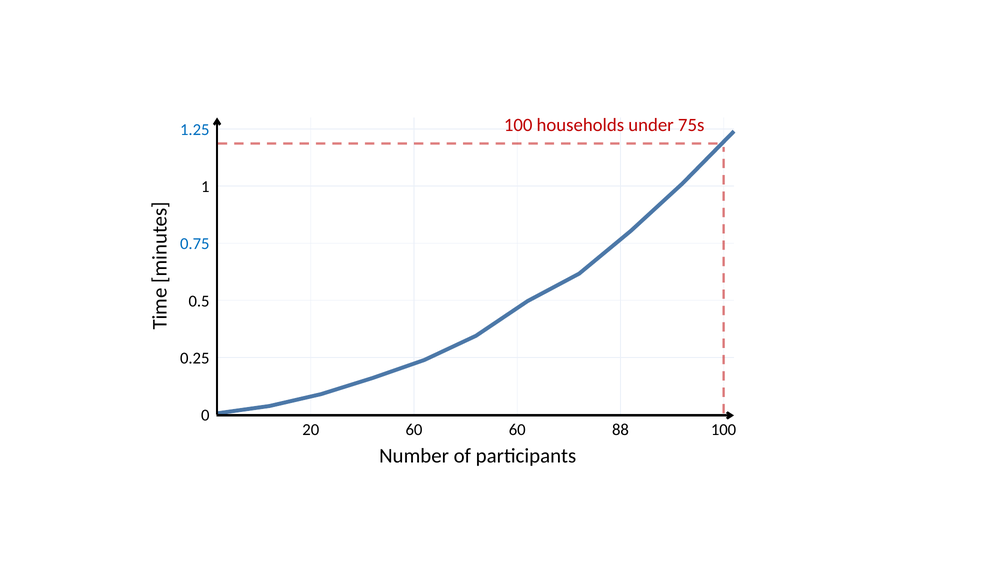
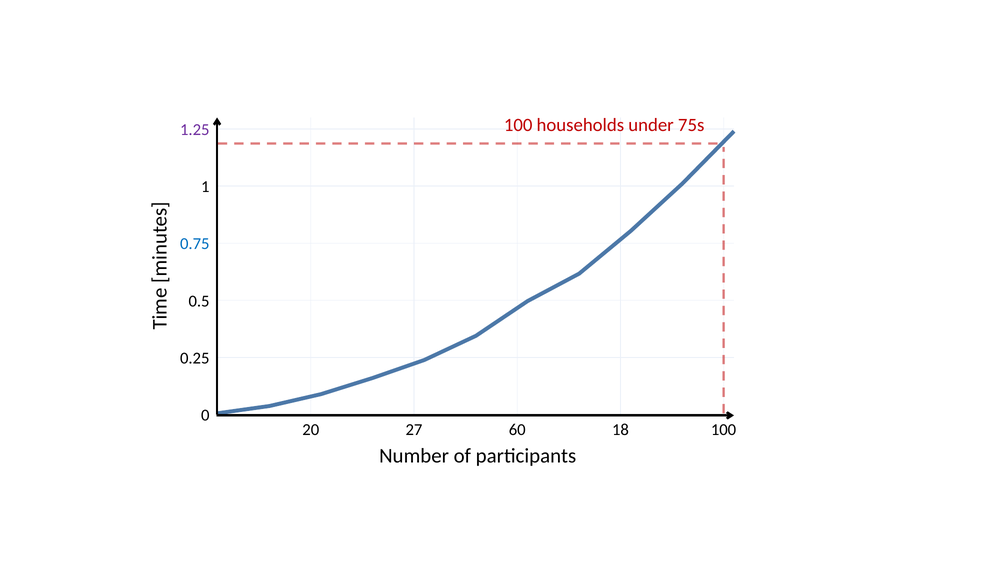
1.25 colour: blue -> purple
20 60: 60 -> 27
88: 88 -> 18
